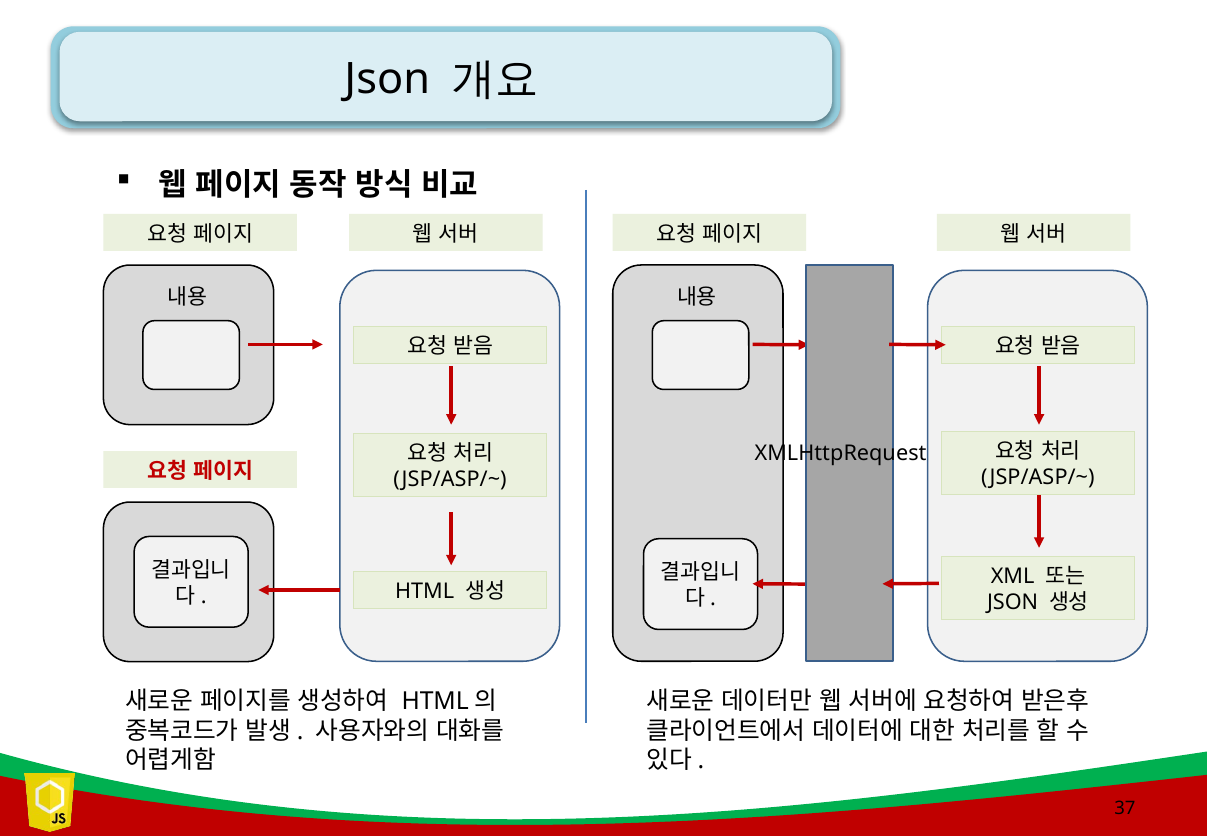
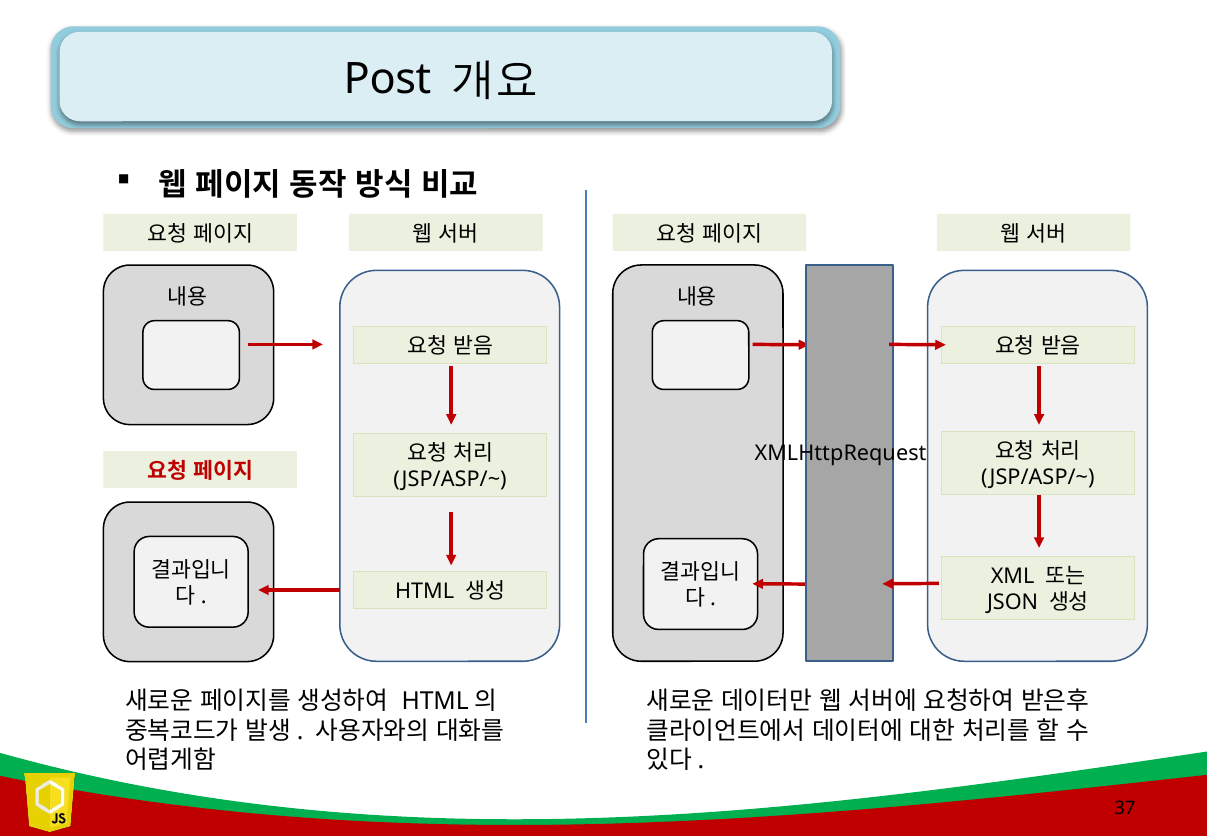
Json at (387, 79): Json -> Post
